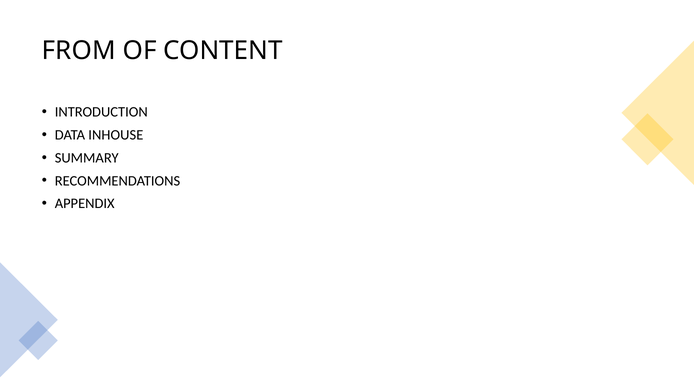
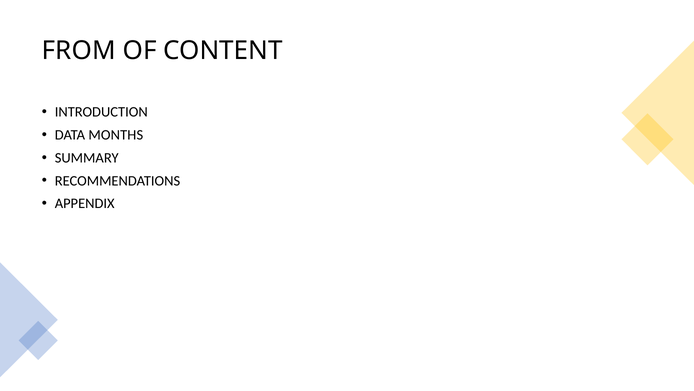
INHOUSE: INHOUSE -> MONTHS
